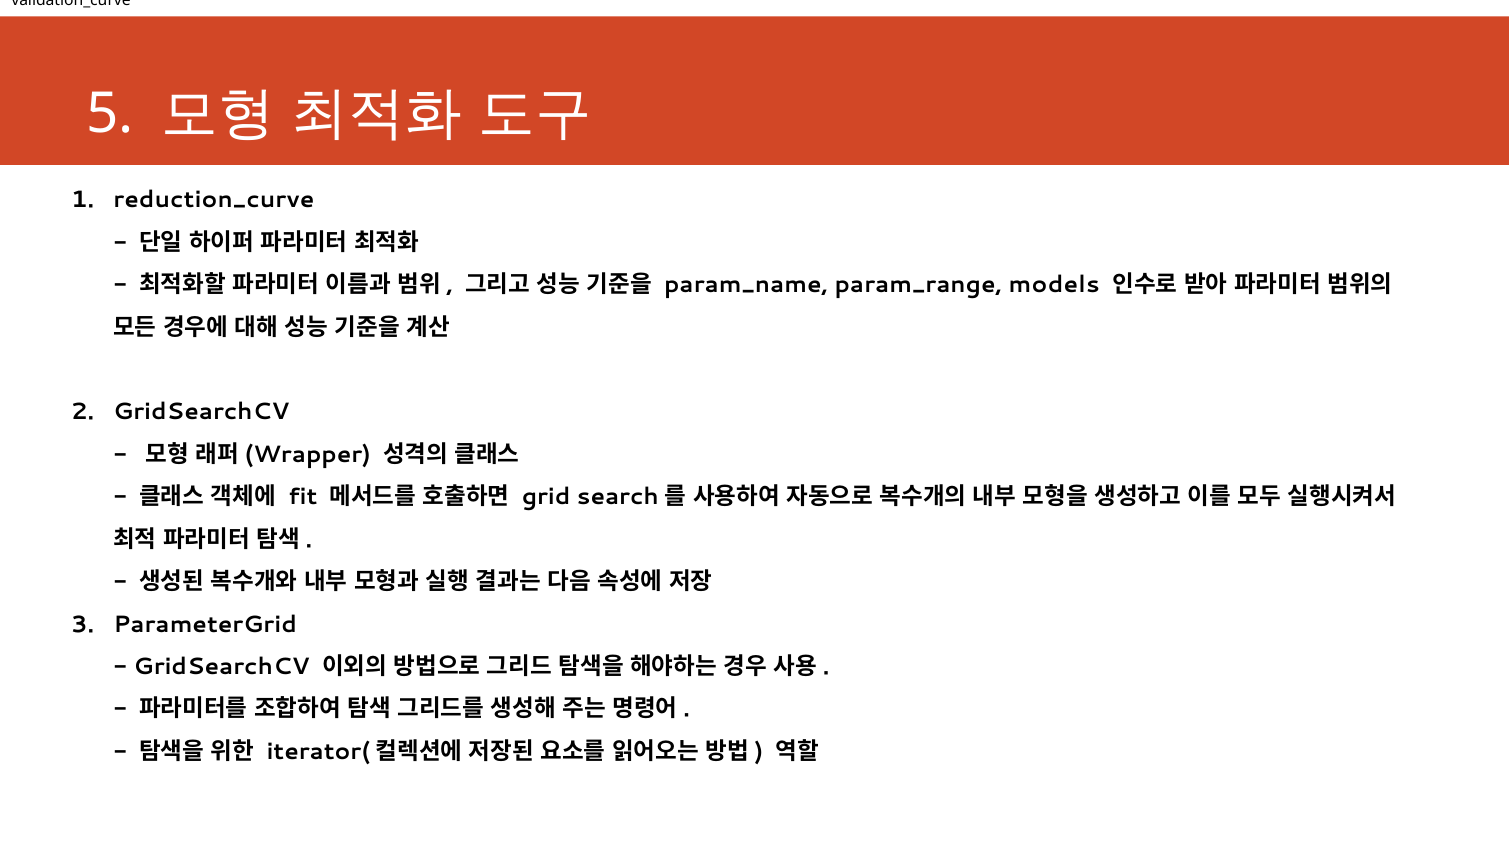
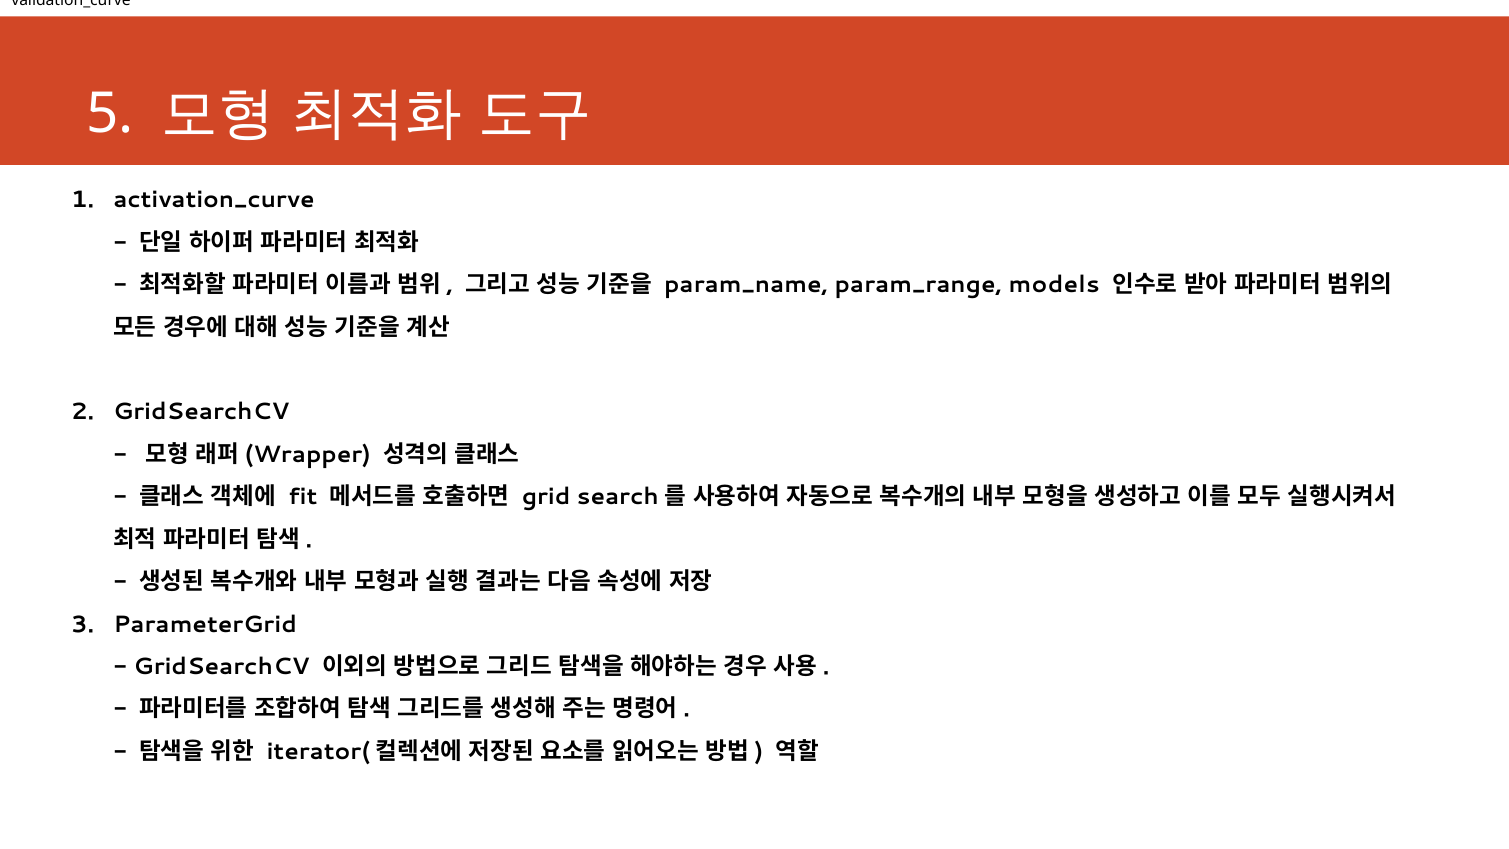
reduction_curve: reduction_curve -> activation_curve
